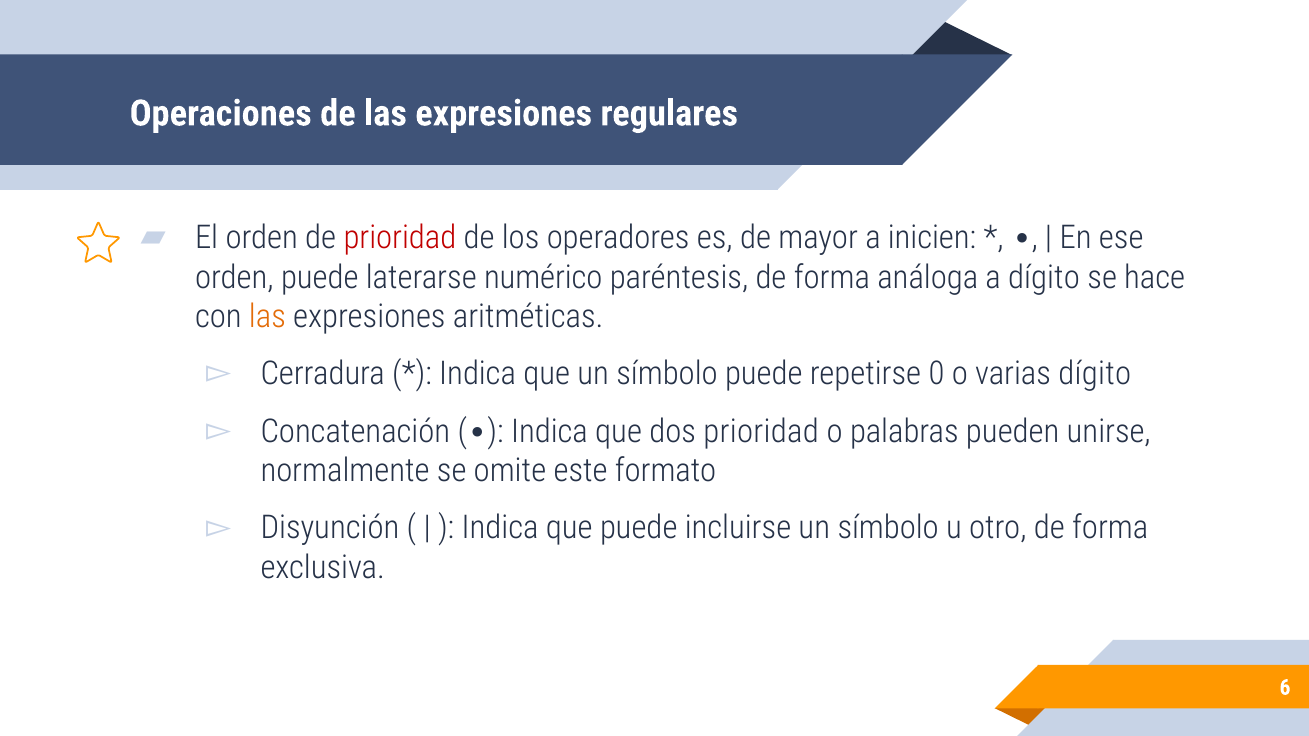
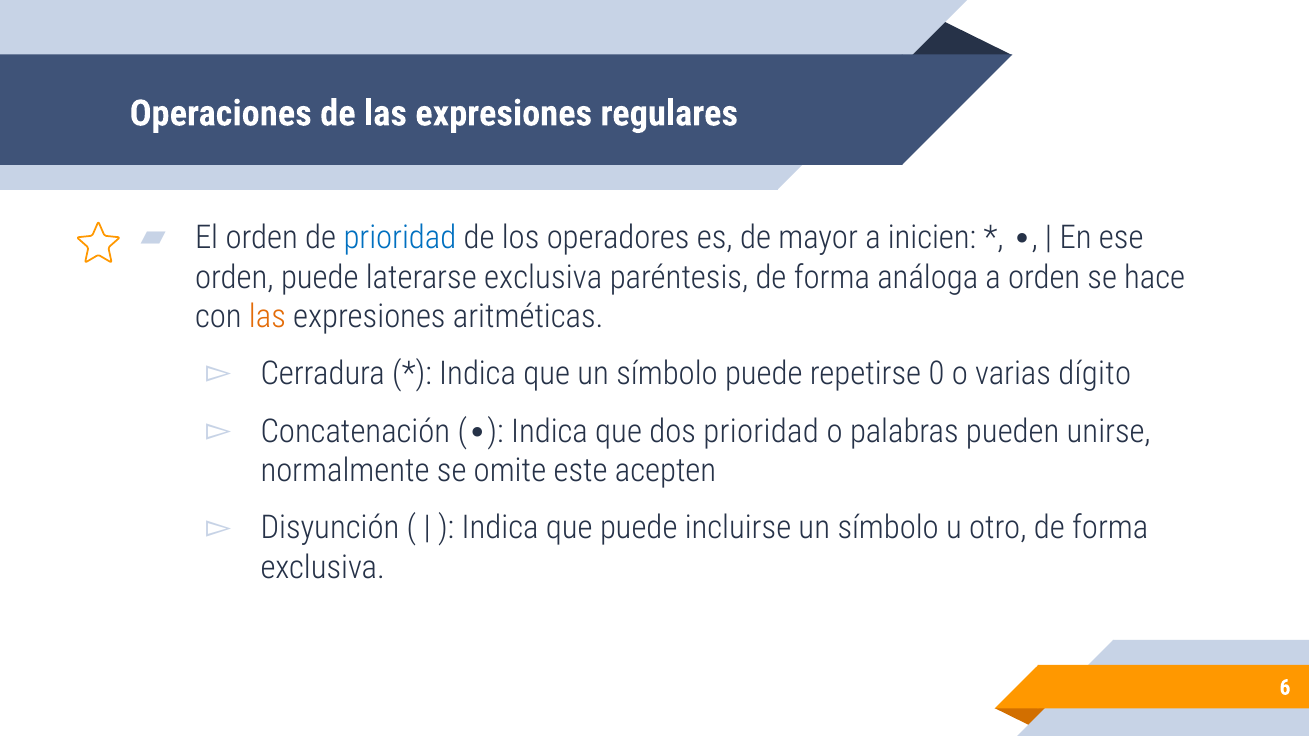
prioridad at (400, 238) colour: red -> blue
laterarse numérico: numérico -> exclusiva
a dígito: dígito -> orden
formato: formato -> acepten
